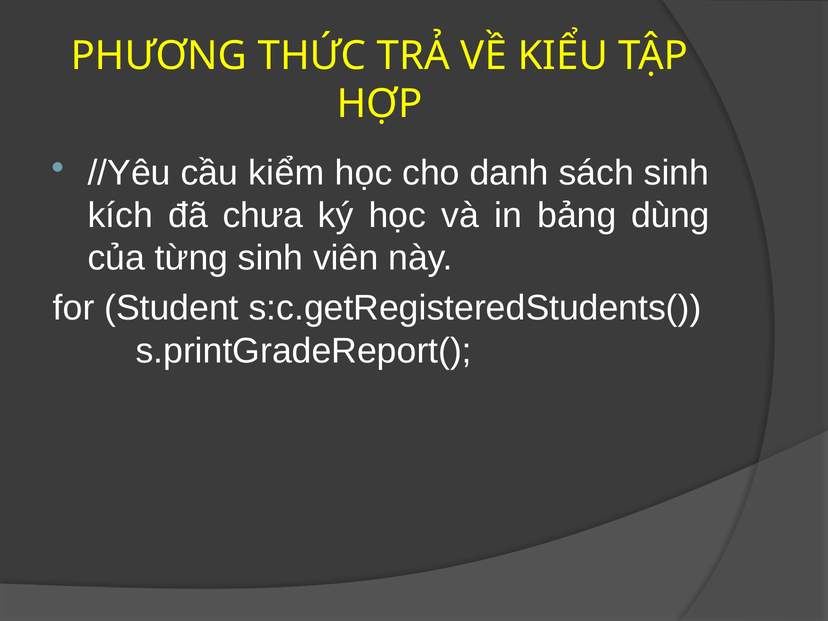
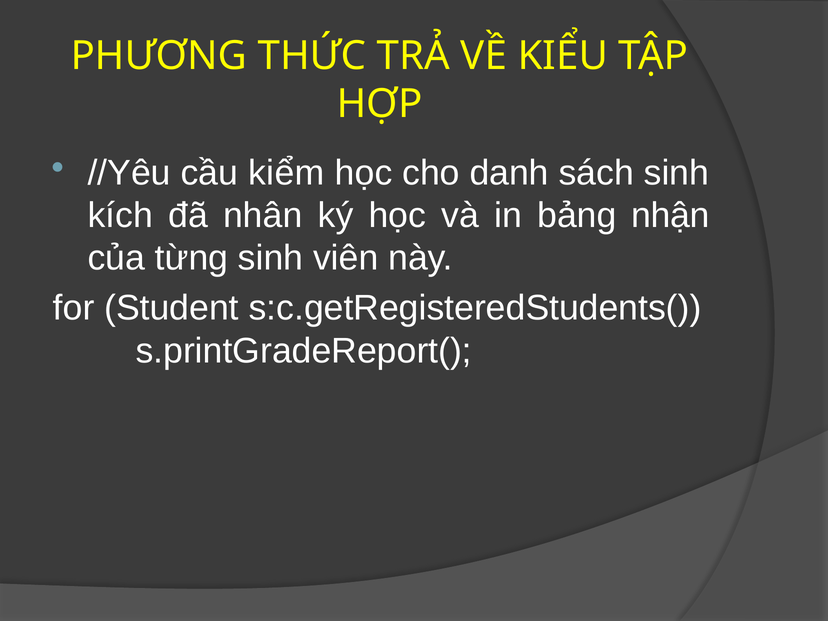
chưa: chưa -> nhân
dùng: dùng -> nhận
